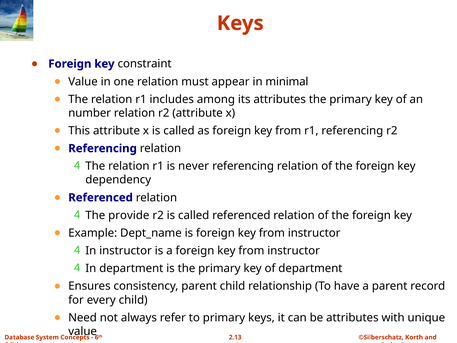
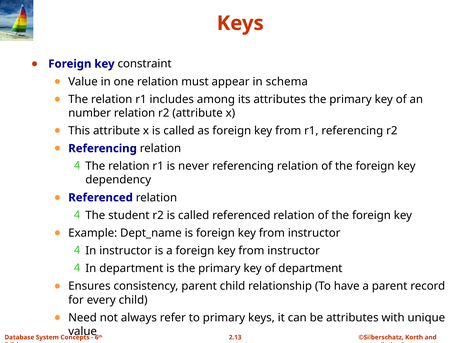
minimal: minimal -> schema
provide: provide -> student
